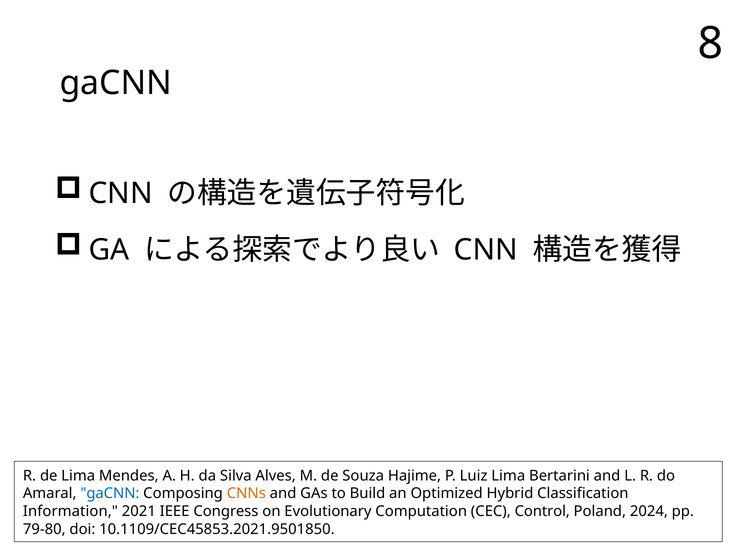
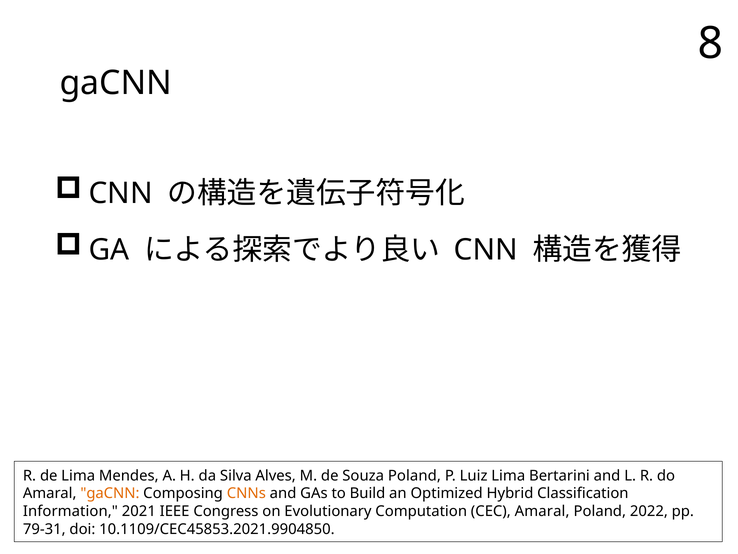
Souza Hajime: Hajime -> Poland
gaCNN at (110, 493) colour: blue -> orange
CEC Control: Control -> Amaral
2024: 2024 -> 2022
79-80: 79-80 -> 79-31
10.1109/CEC45853.2021.9501850: 10.1109/CEC45853.2021.9501850 -> 10.1109/CEC45853.2021.9904850
